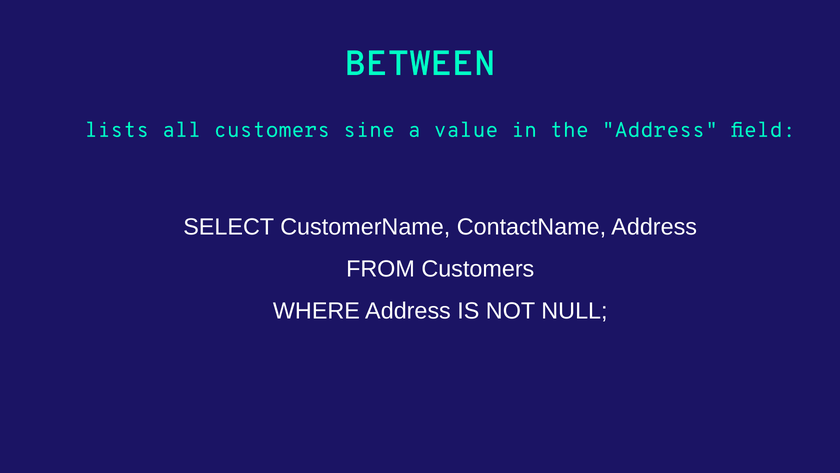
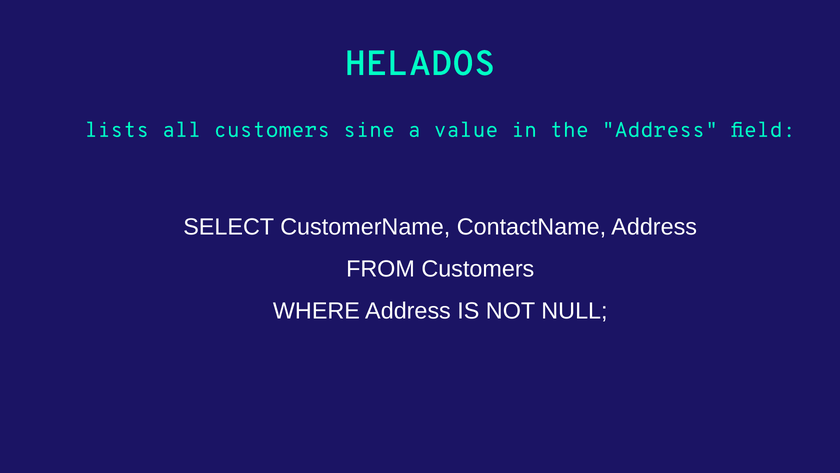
BETWEEN: BETWEEN -> HELADOS
